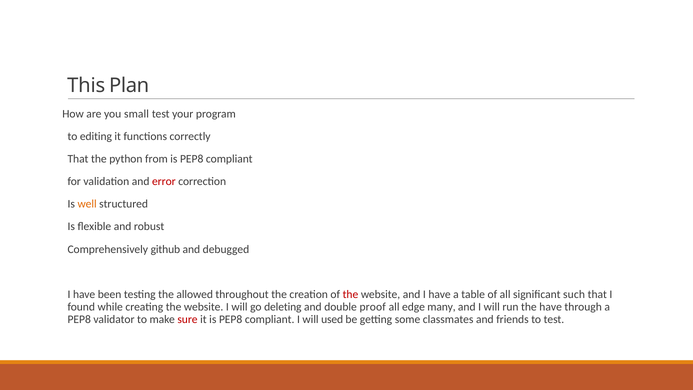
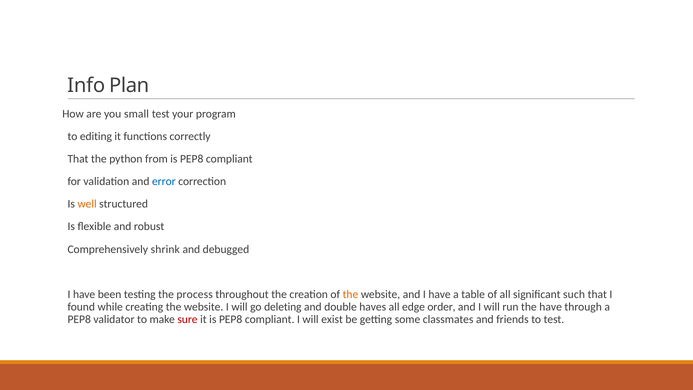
This: This -> Info
error colour: red -> blue
github: github -> shrink
allowed: allowed -> process
the at (350, 294) colour: red -> orange
proof: proof -> haves
many: many -> order
used: used -> exist
